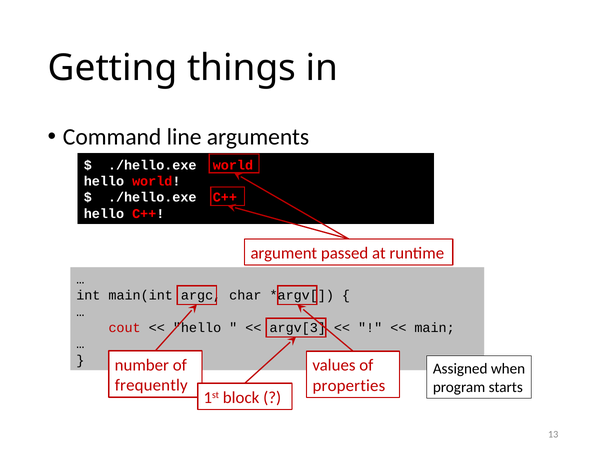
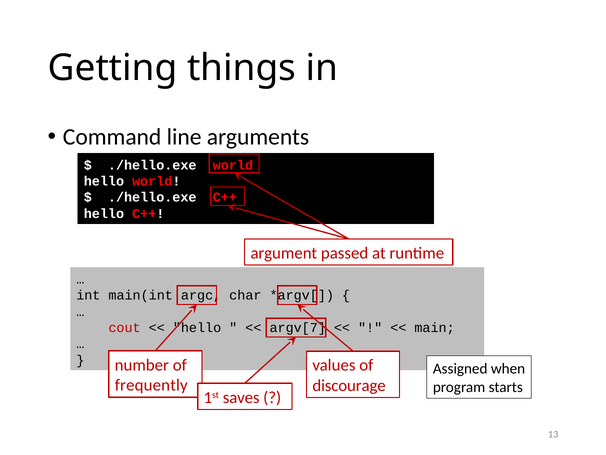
argv[3: argv[3 -> argv[7
properties: properties -> discourage
block: block -> saves
